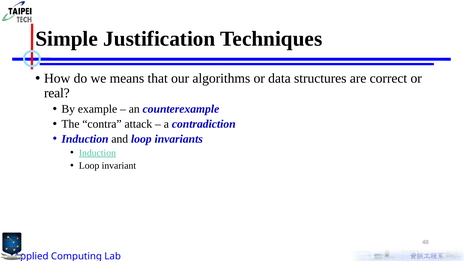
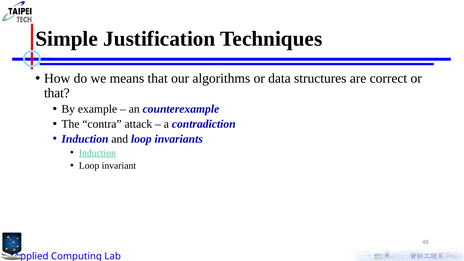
real at (57, 93): real -> that
